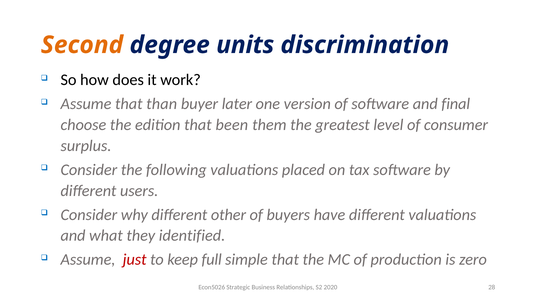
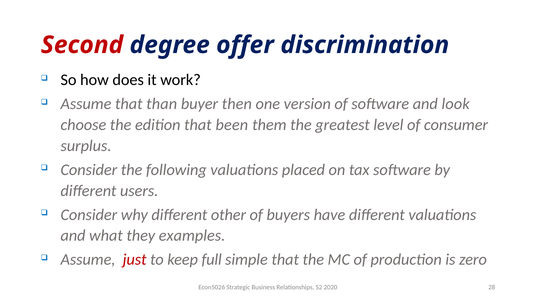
Second colour: orange -> red
units: units -> offer
later: later -> then
final: final -> look
identified: identified -> examples
